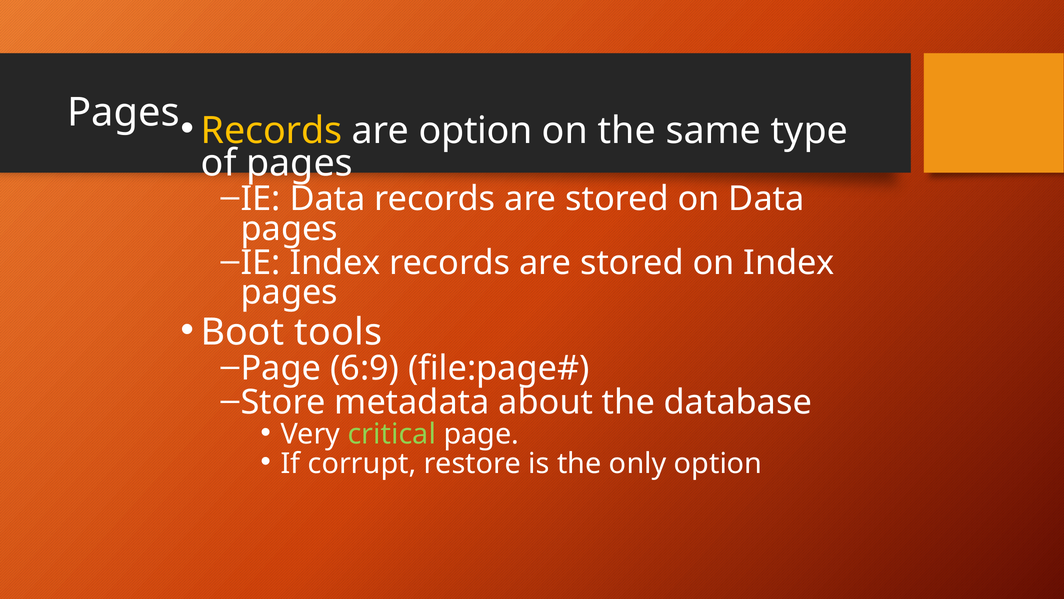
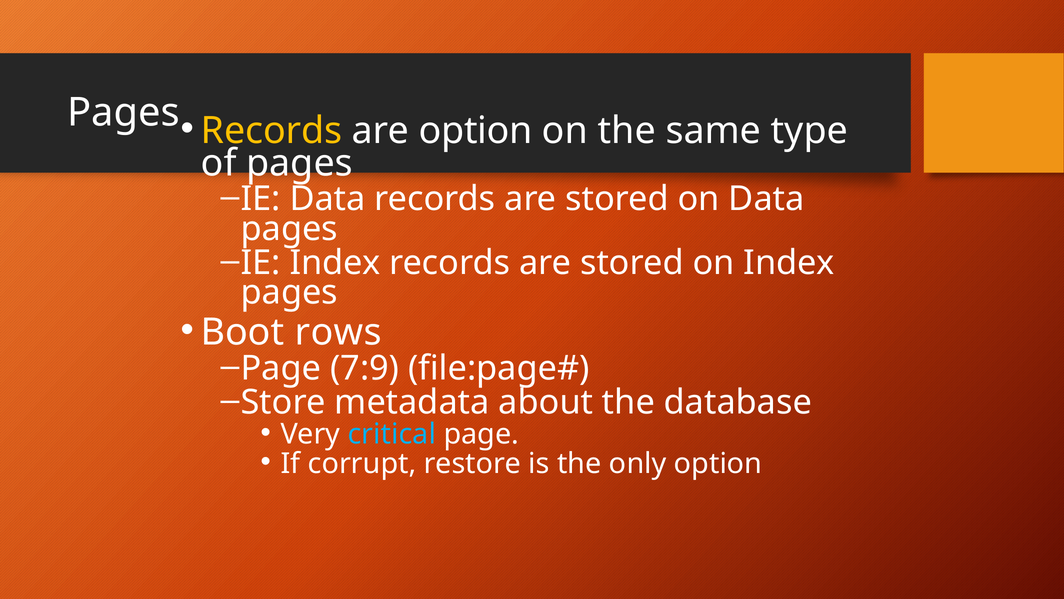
tools: tools -> rows
6:9: 6:9 -> 7:9
critical colour: light green -> light blue
